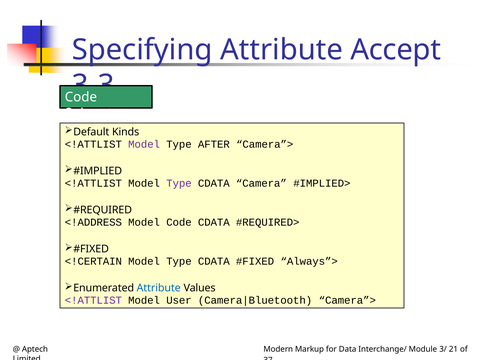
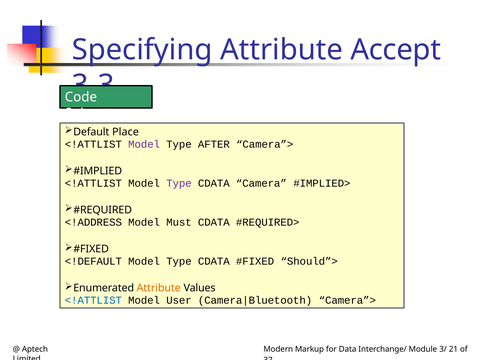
Kinds: Kinds -> Place
Model Code: Code -> Must
<!CERTAIN: <!CERTAIN -> <!DEFAULT
Always”>: Always”> -> Should”>
Attribute at (159, 288) colour: blue -> orange
<!ATTLIST at (93, 300) colour: purple -> blue
